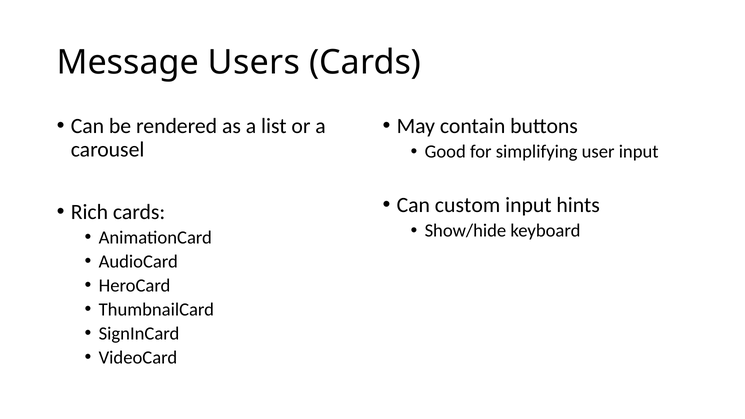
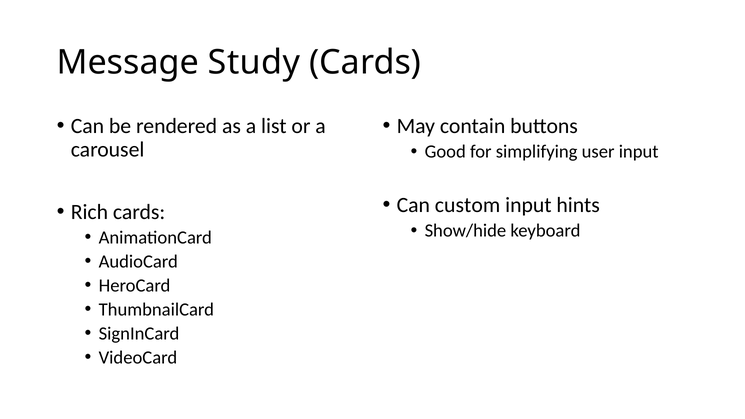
Users: Users -> Study
